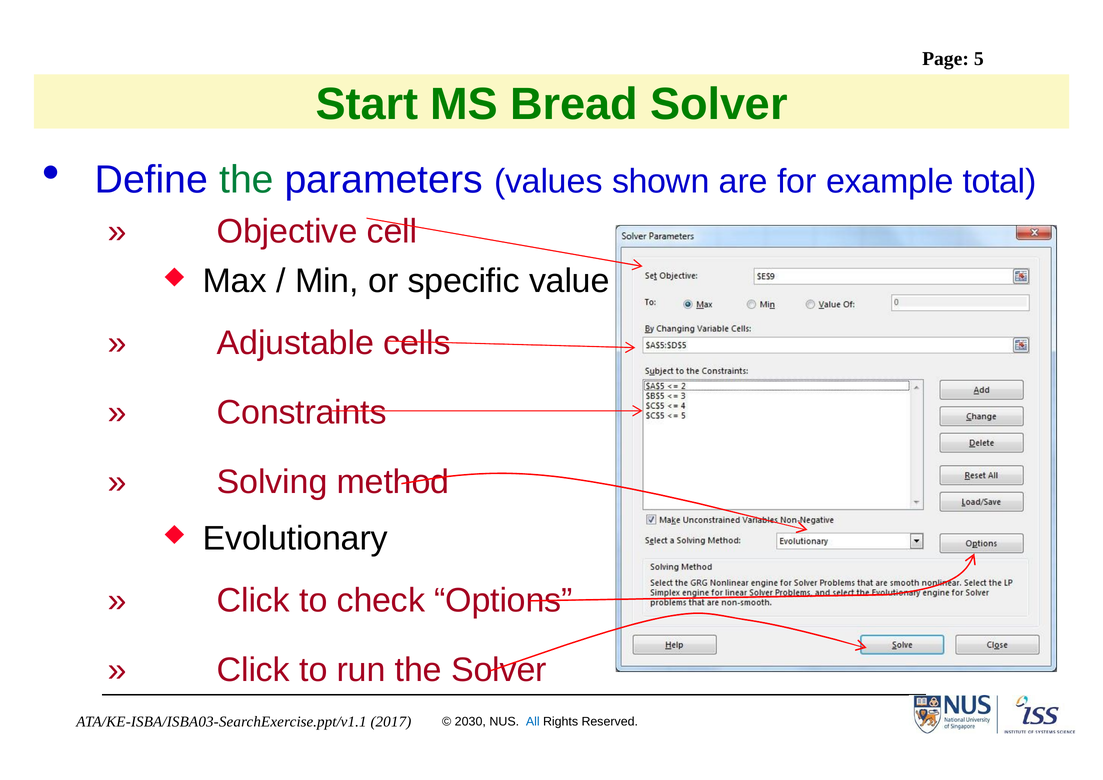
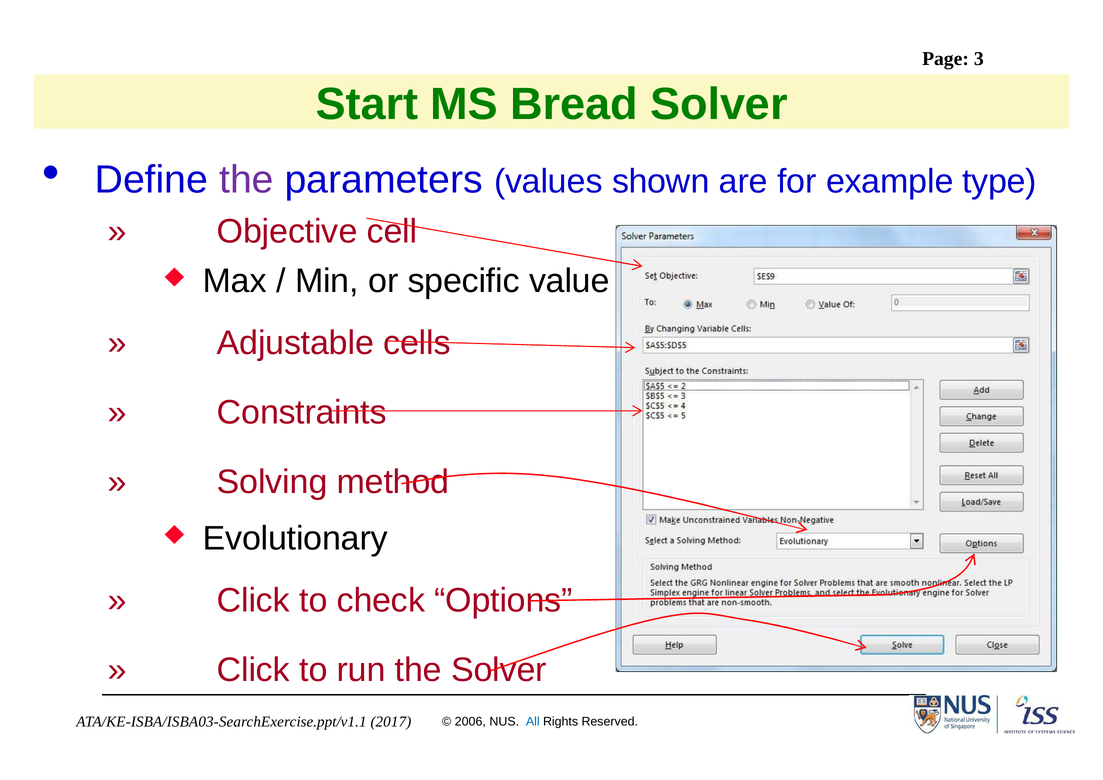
5: 5 -> 3
the at (247, 180) colour: green -> purple
total: total -> type
2030: 2030 -> 2006
